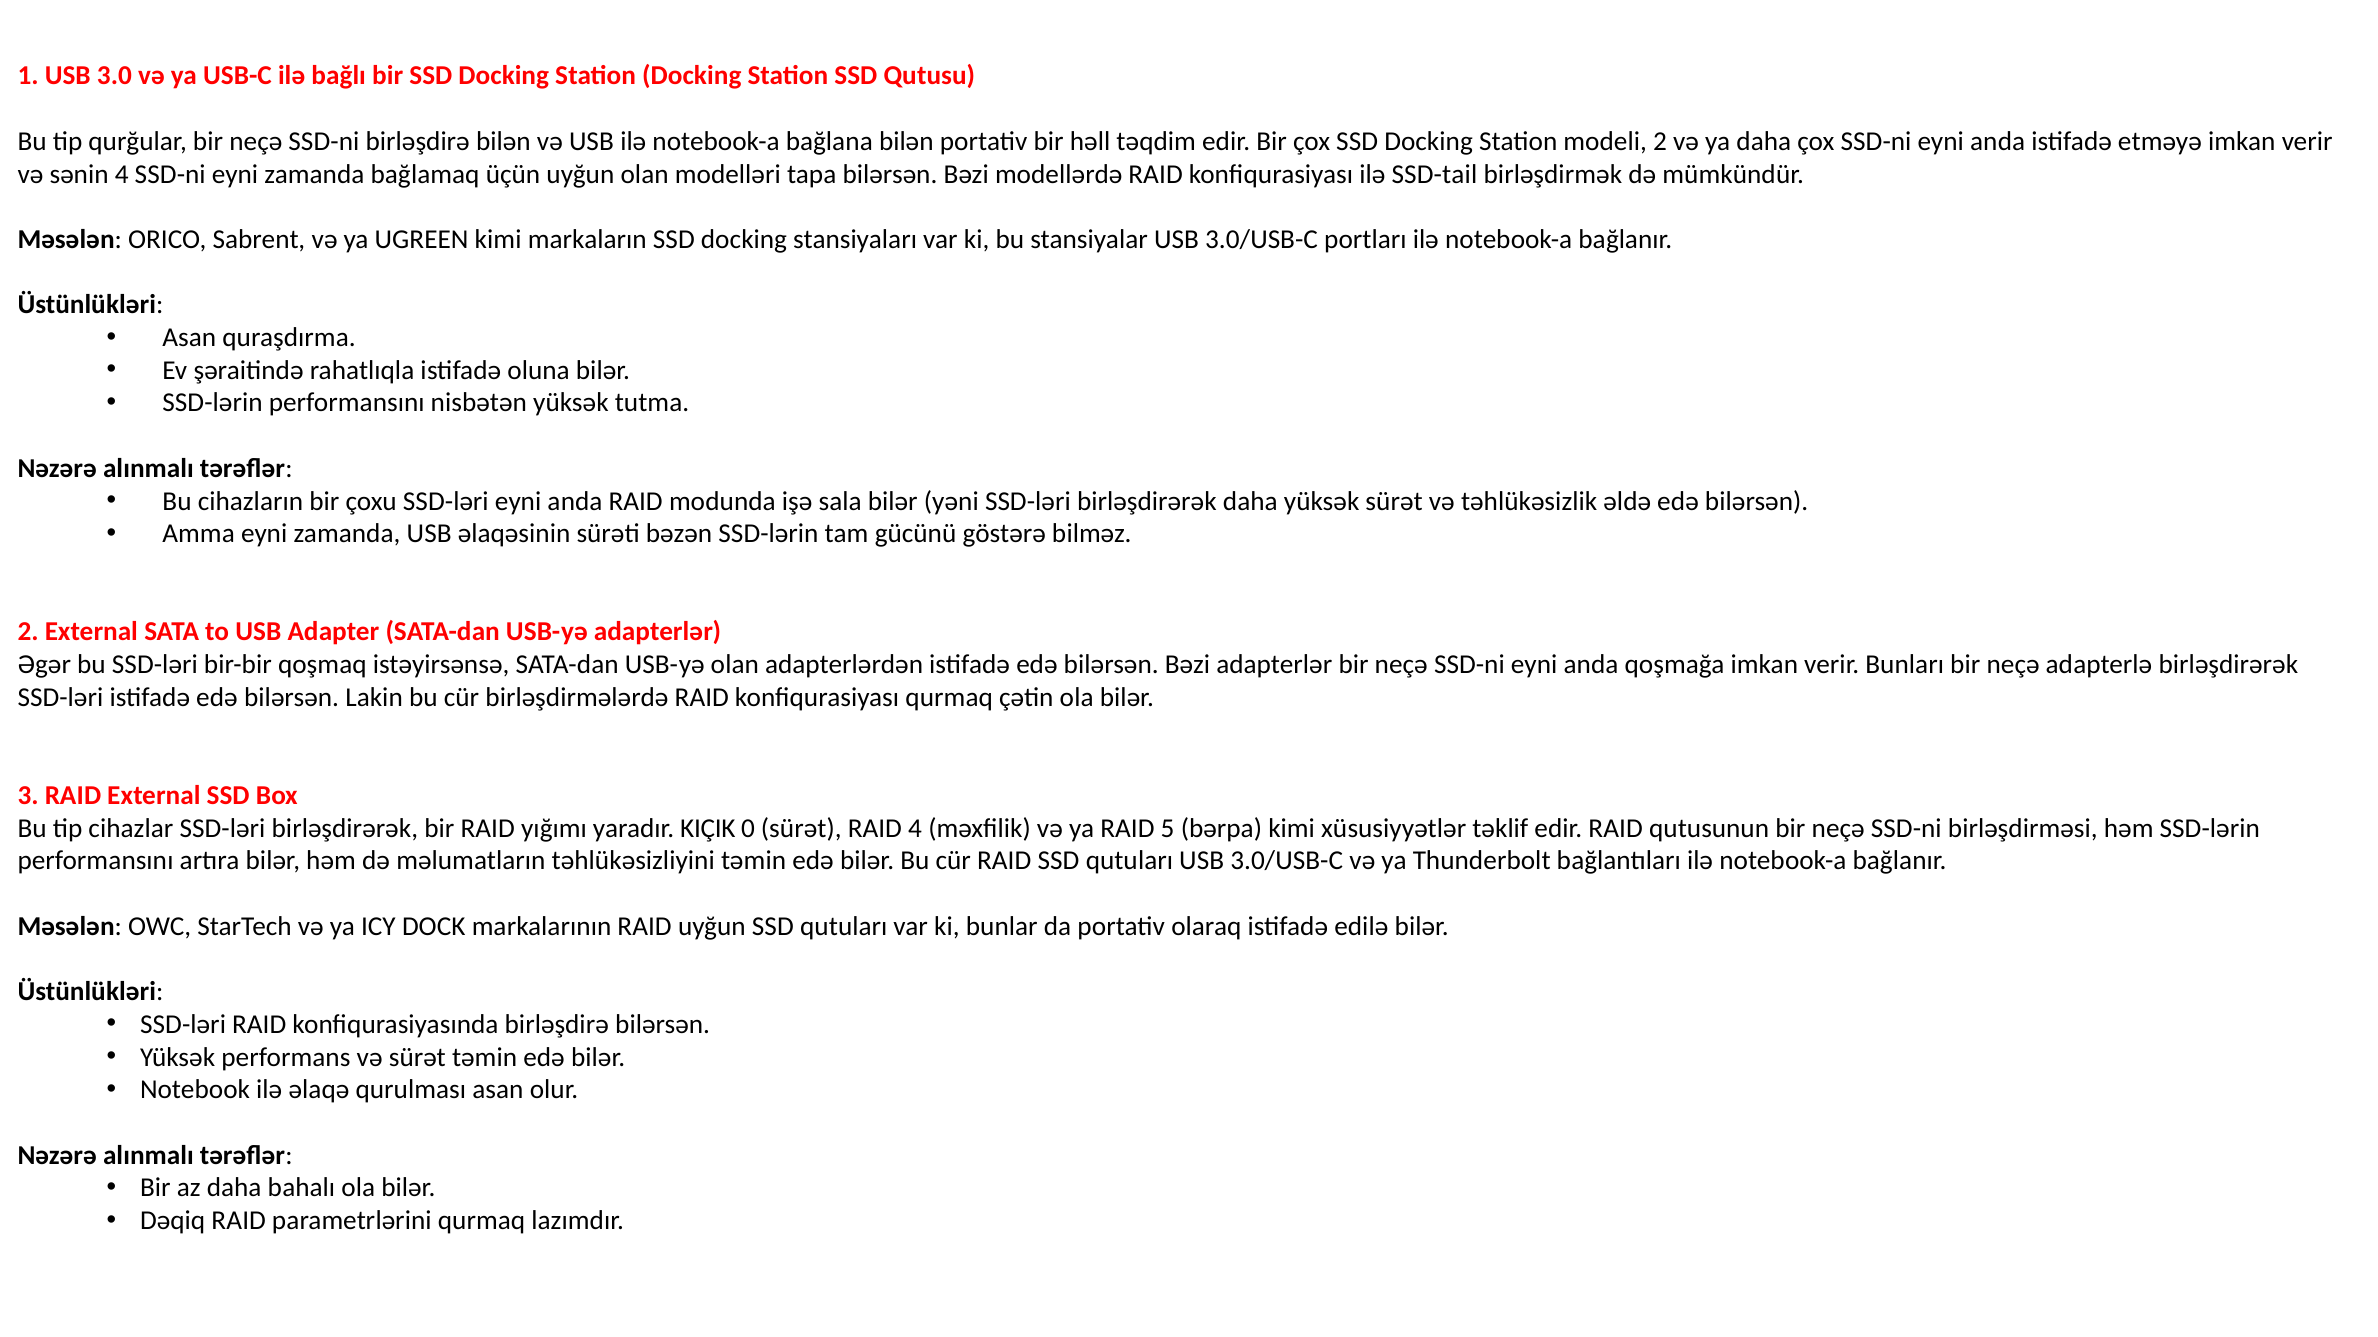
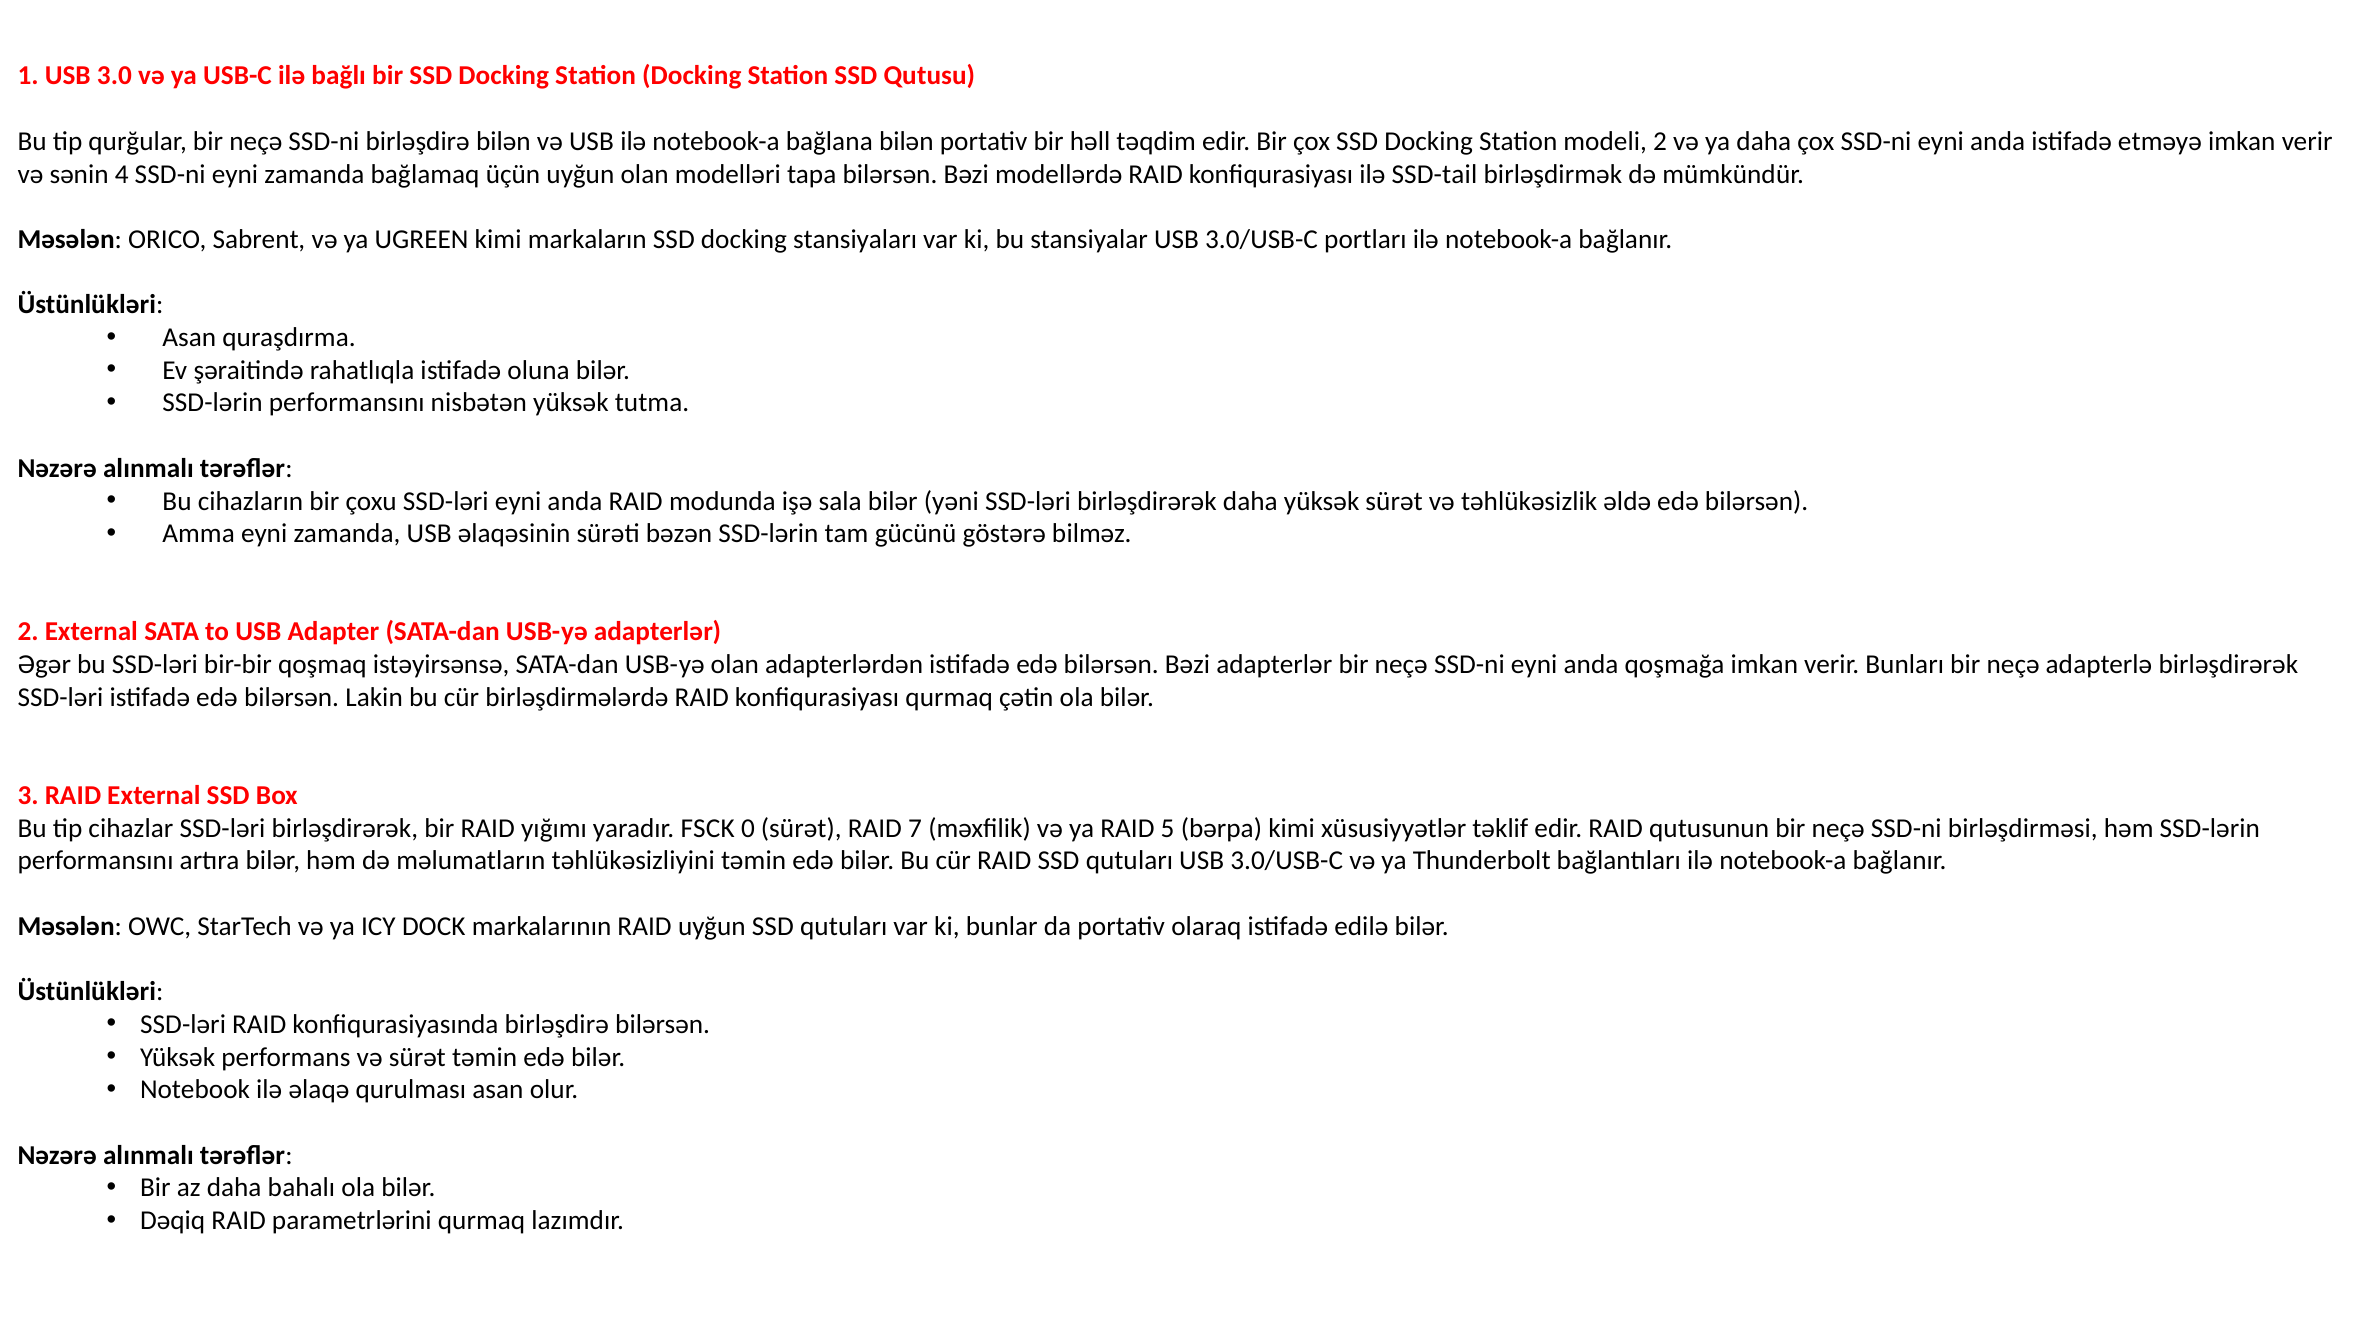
KIÇIK: KIÇIK -> FSCK
RAID 4: 4 -> 7
